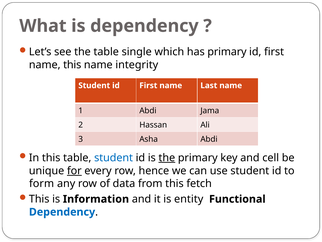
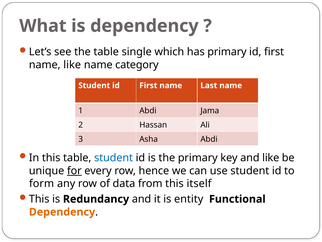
name this: this -> like
integrity: integrity -> category
the at (167, 157) underline: present -> none
and cell: cell -> like
fetch: fetch -> itself
Information: Information -> Redundancy
Dependency at (62, 212) colour: blue -> orange
